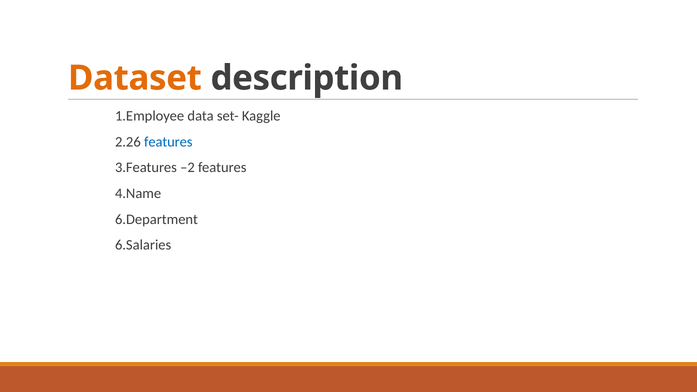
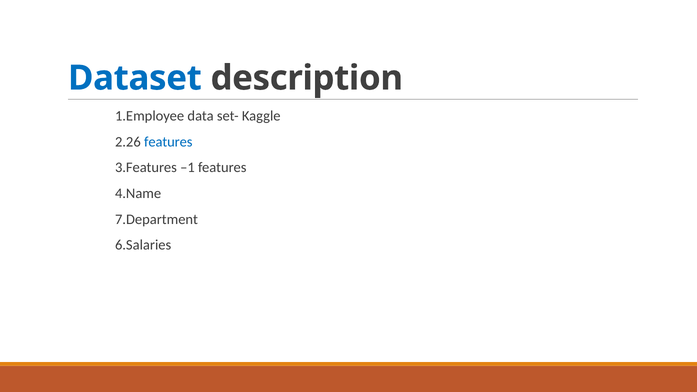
Dataset colour: orange -> blue
–2: –2 -> –1
6.Department: 6.Department -> 7.Department
